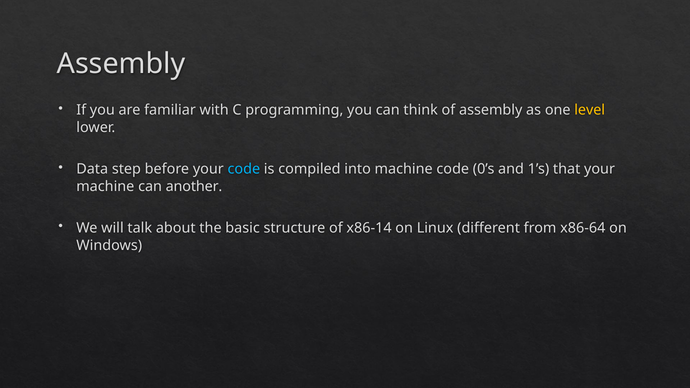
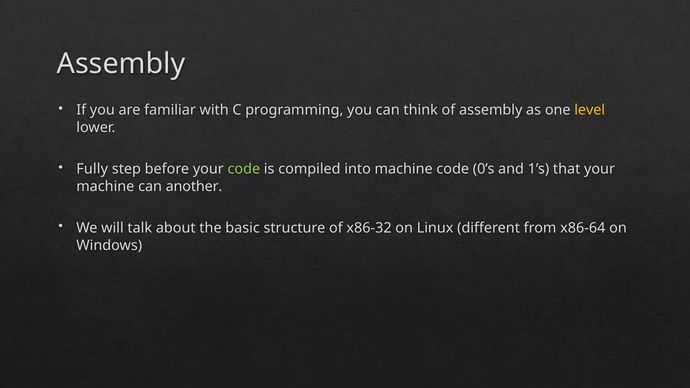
Data: Data -> Fully
code at (244, 169) colour: light blue -> light green
x86-14: x86-14 -> x86-32
